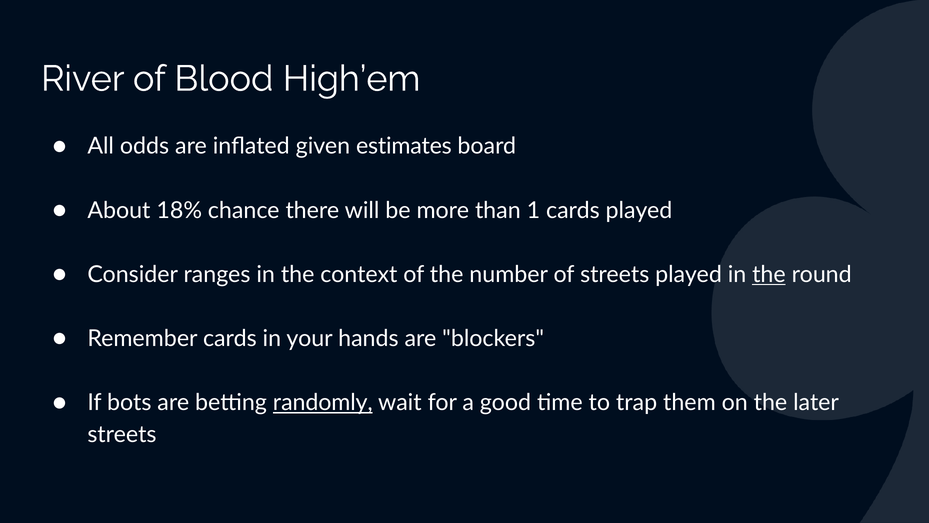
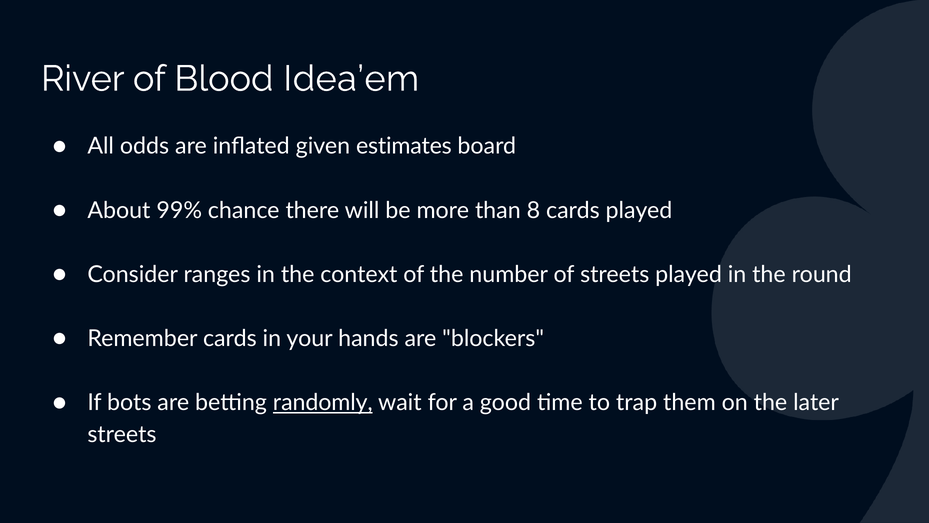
High’em: High’em -> Idea’em
18%: 18% -> 99%
1: 1 -> 8
the at (769, 274) underline: present -> none
